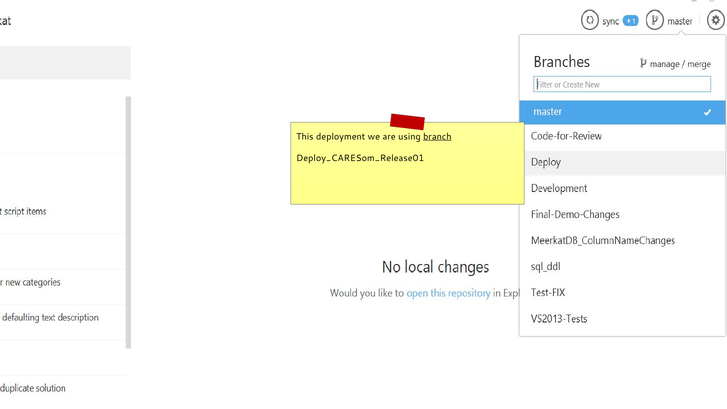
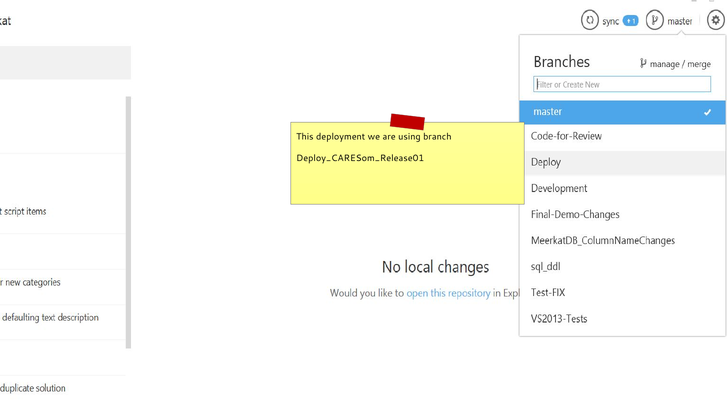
branch underline: present -> none
